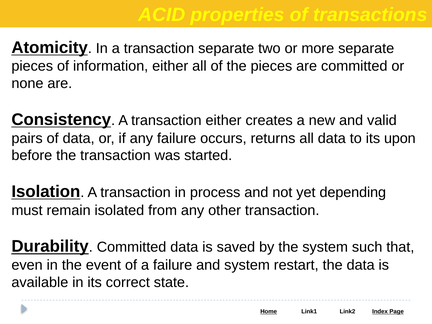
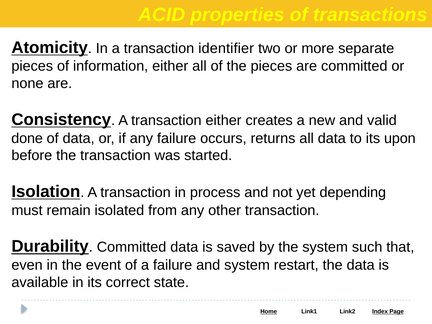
transaction separate: separate -> identifier
pairs: pairs -> done
